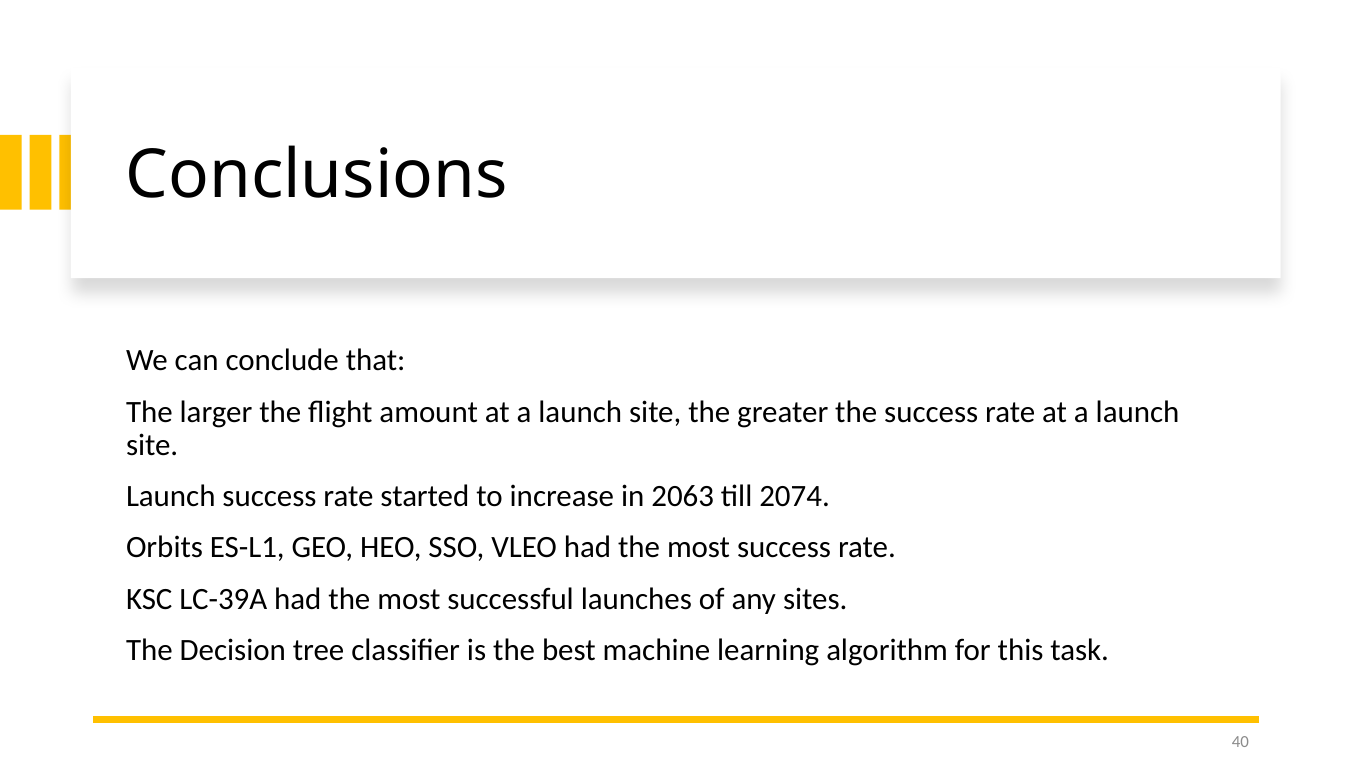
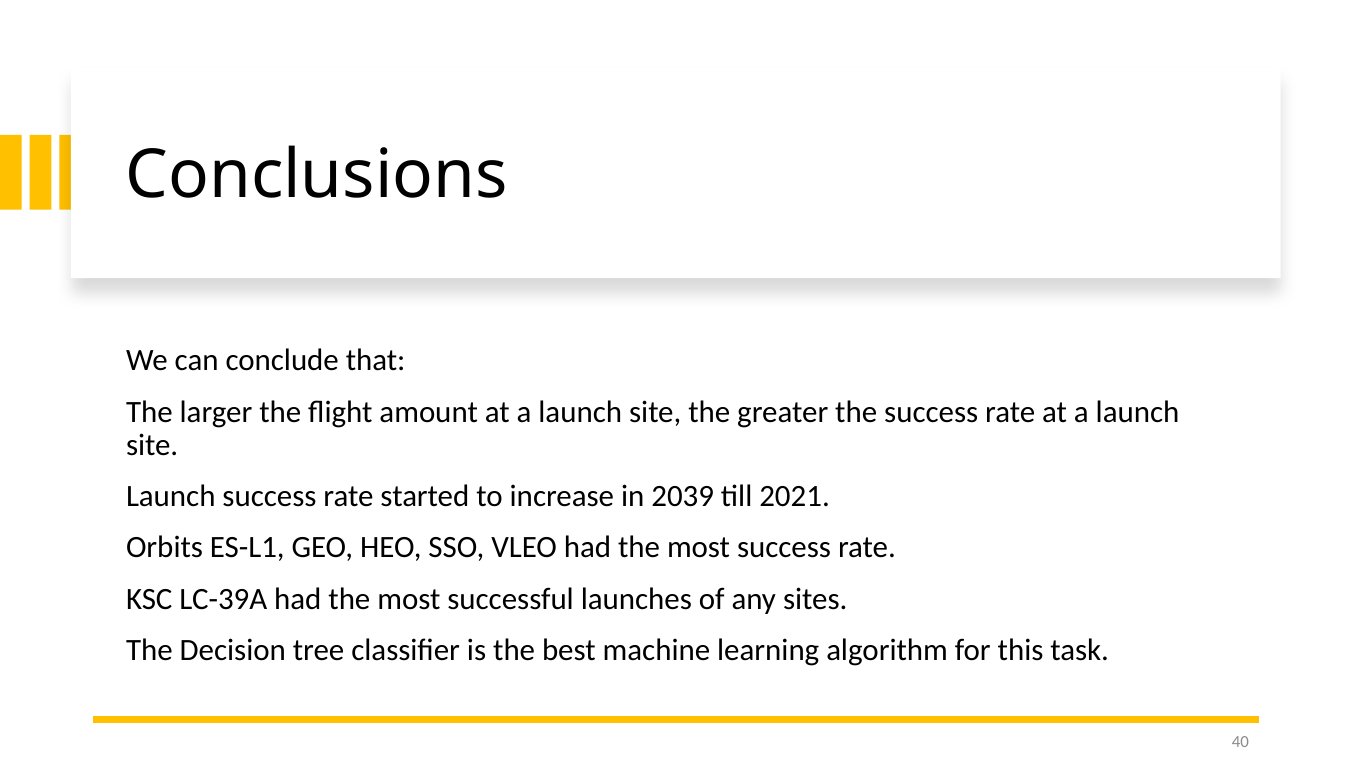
2063: 2063 -> 2039
2074: 2074 -> 2021
